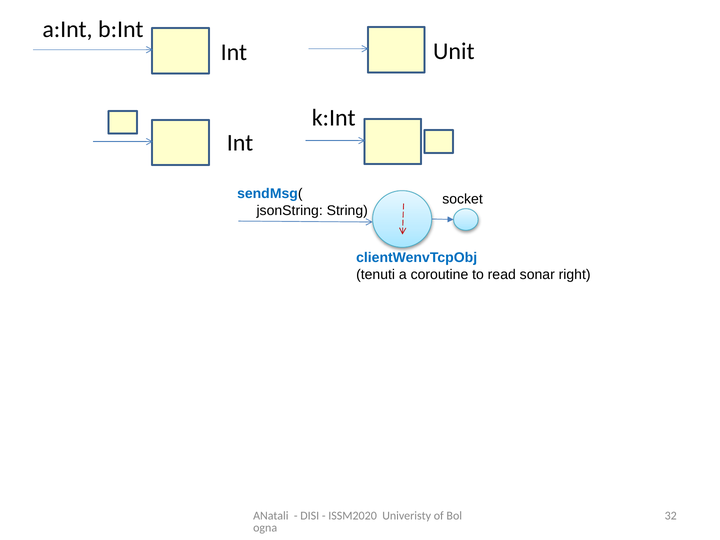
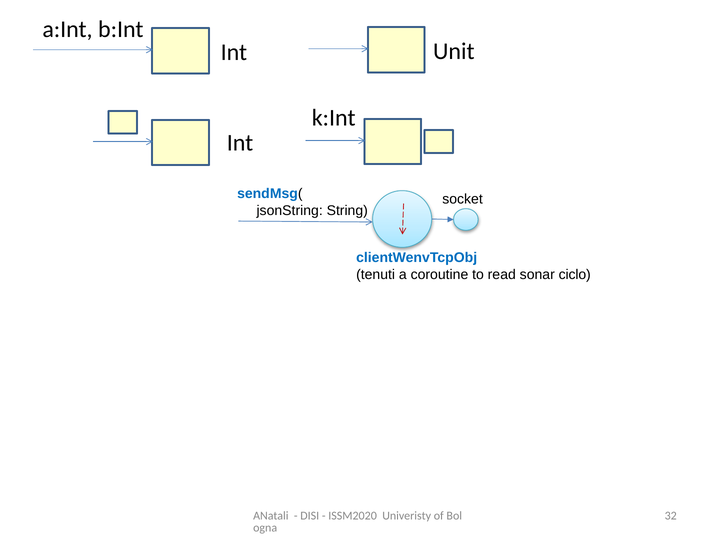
right: right -> ciclo
